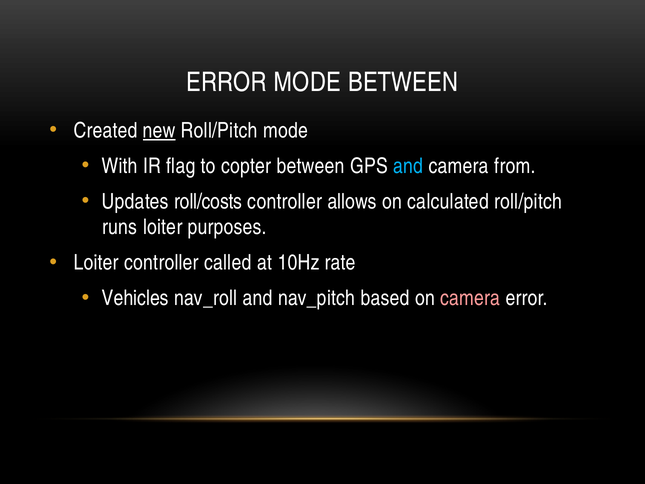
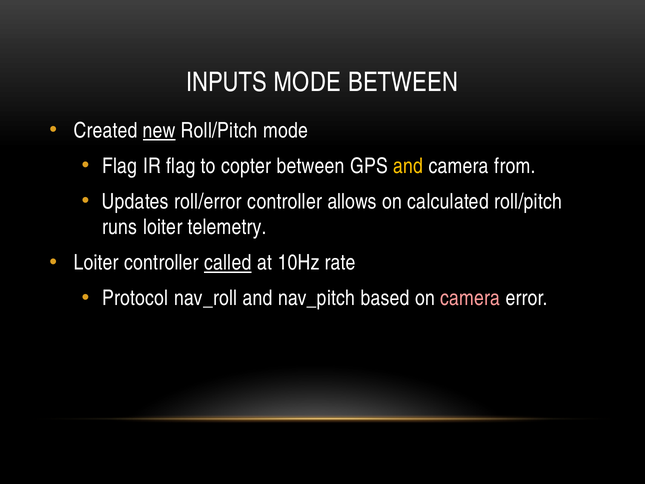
ERROR at (226, 83): ERROR -> INPUTS
With at (120, 166): With -> Flag
and at (408, 166) colour: light blue -> yellow
roll/costs: roll/costs -> roll/error
purposes: purposes -> telemetry
called underline: none -> present
Vehicles: Vehicles -> Protocol
